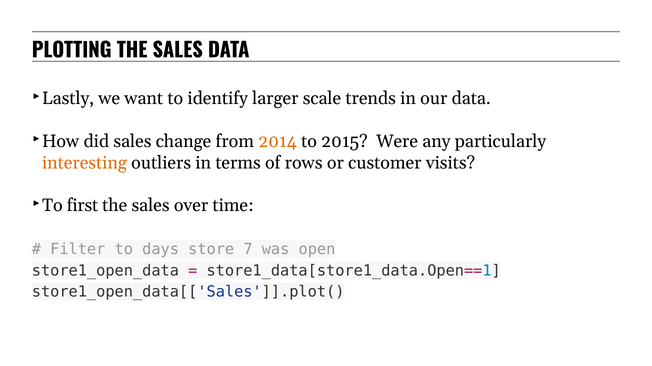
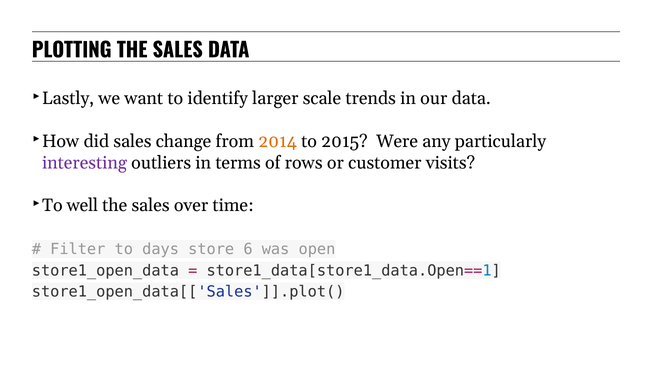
interesting colour: orange -> purple
first: first -> well
7: 7 -> 6
